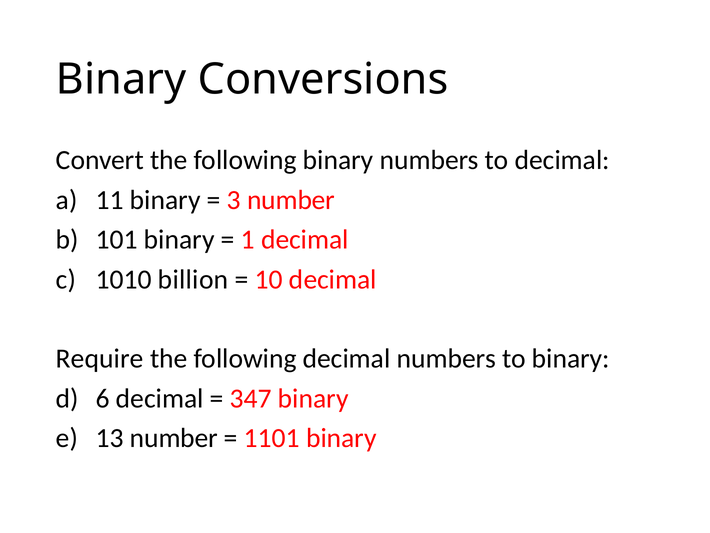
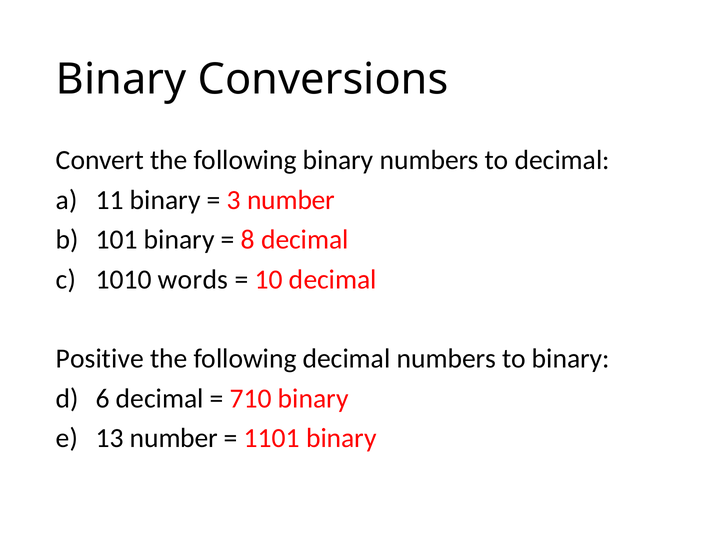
1: 1 -> 8
billion: billion -> words
Require: Require -> Positive
347: 347 -> 710
